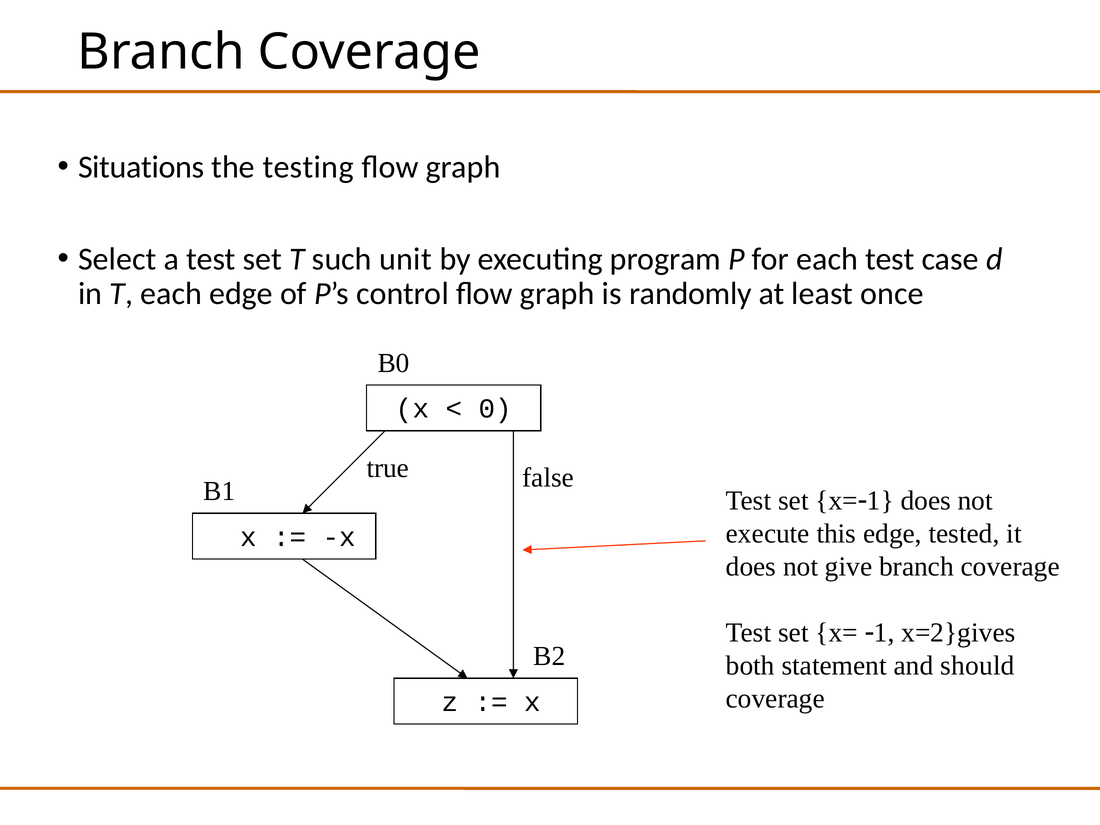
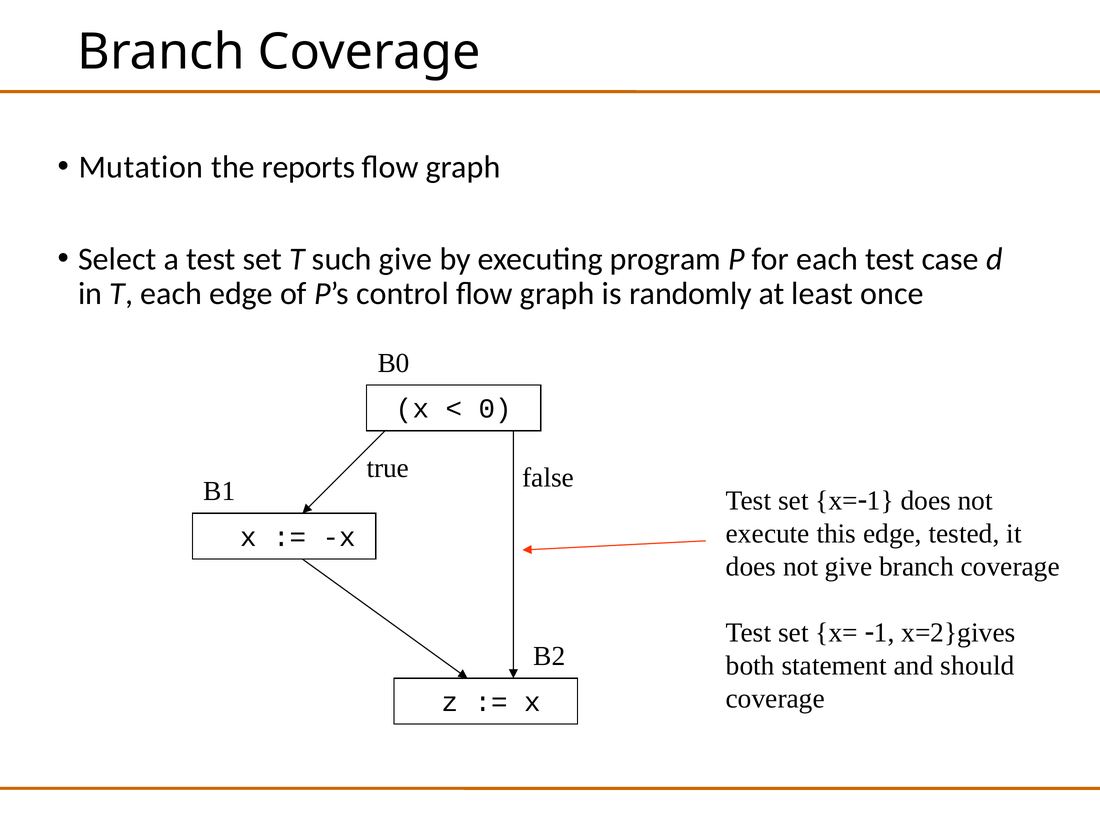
Situations: Situations -> Mutation
testing: testing -> reports
such unit: unit -> give
